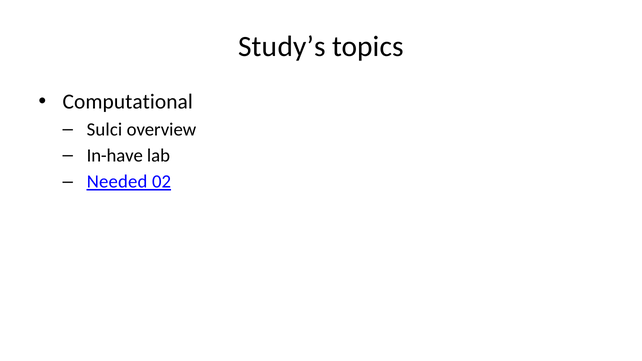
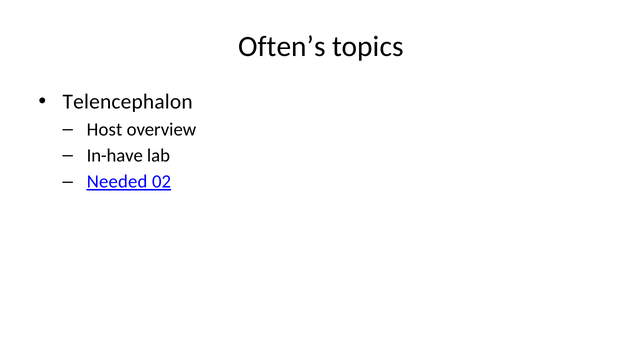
Study’s: Study’s -> Often’s
Computational: Computational -> Telencephalon
Sulci: Sulci -> Host
